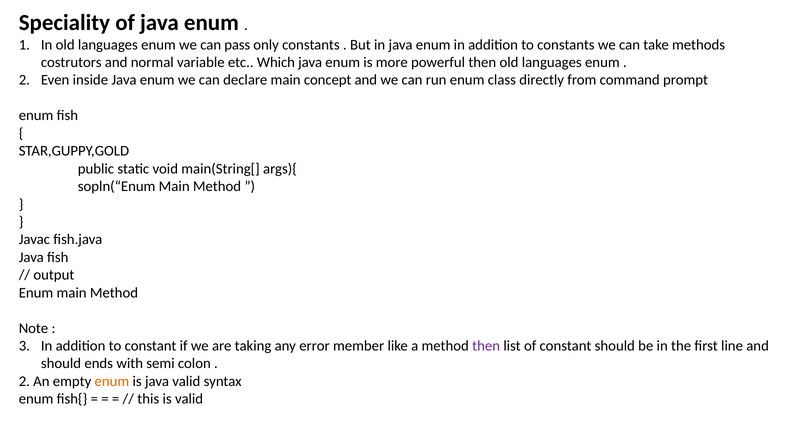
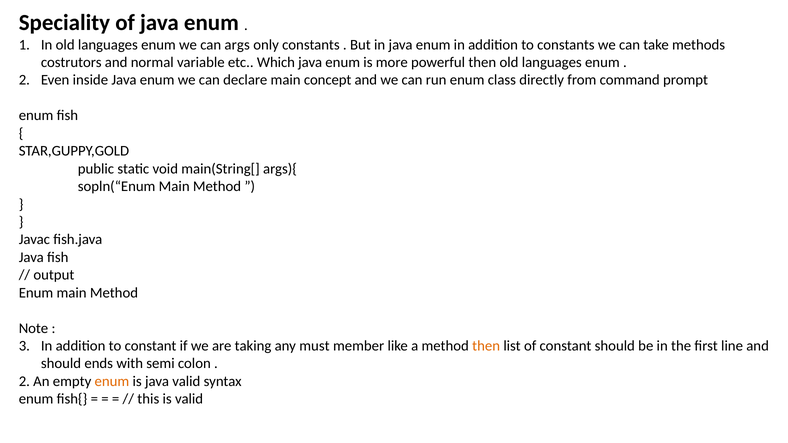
pass: pass -> args
error: error -> must
then at (486, 346) colour: purple -> orange
